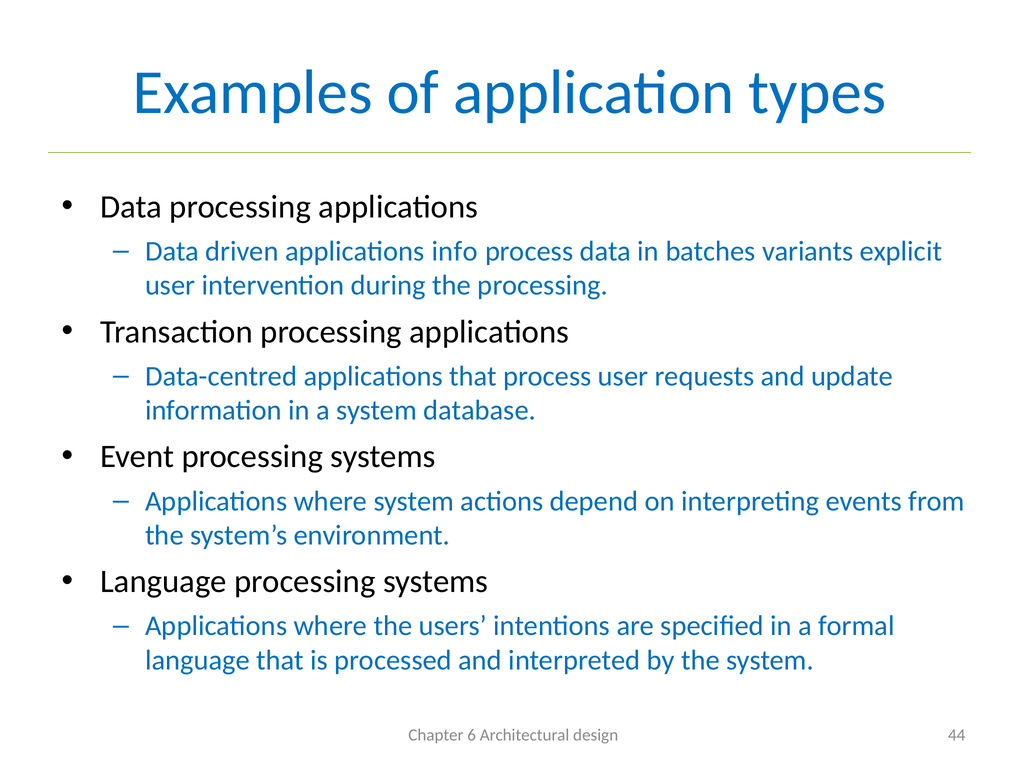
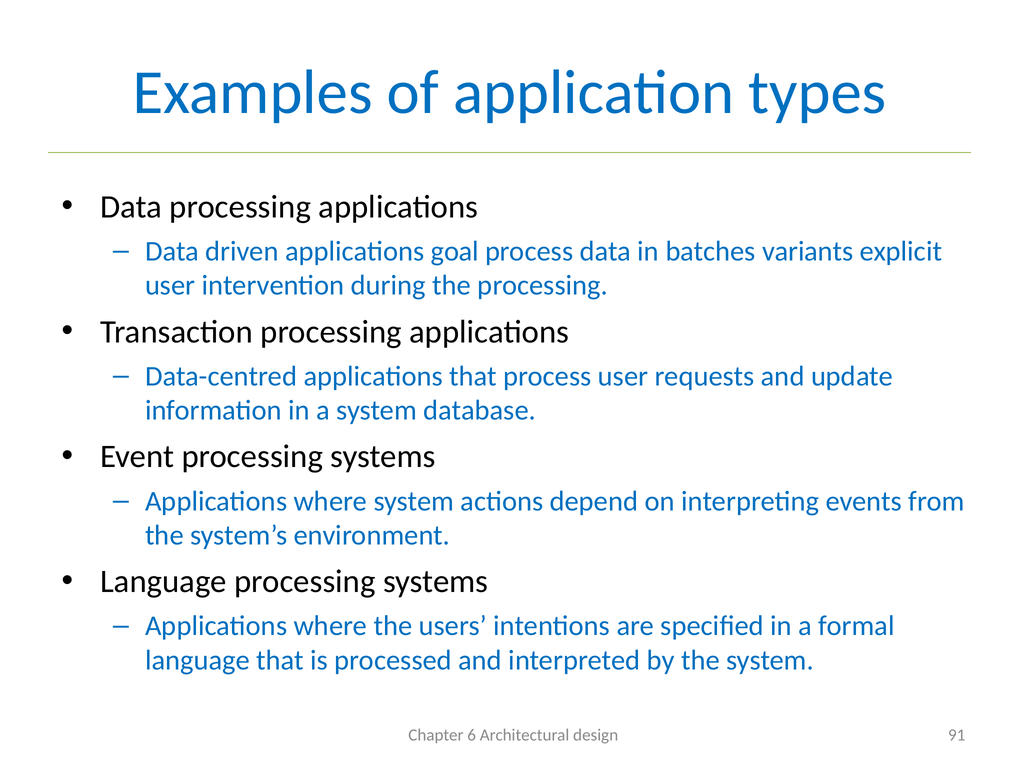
info: info -> goal
44: 44 -> 91
